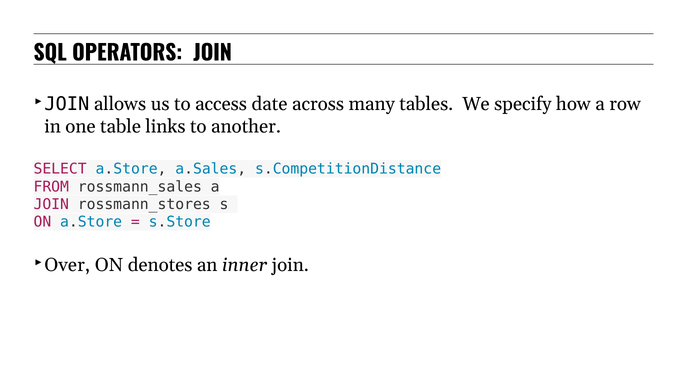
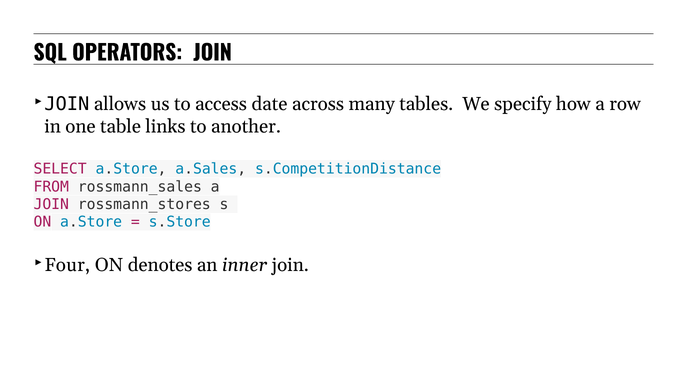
Over: Over -> Four
